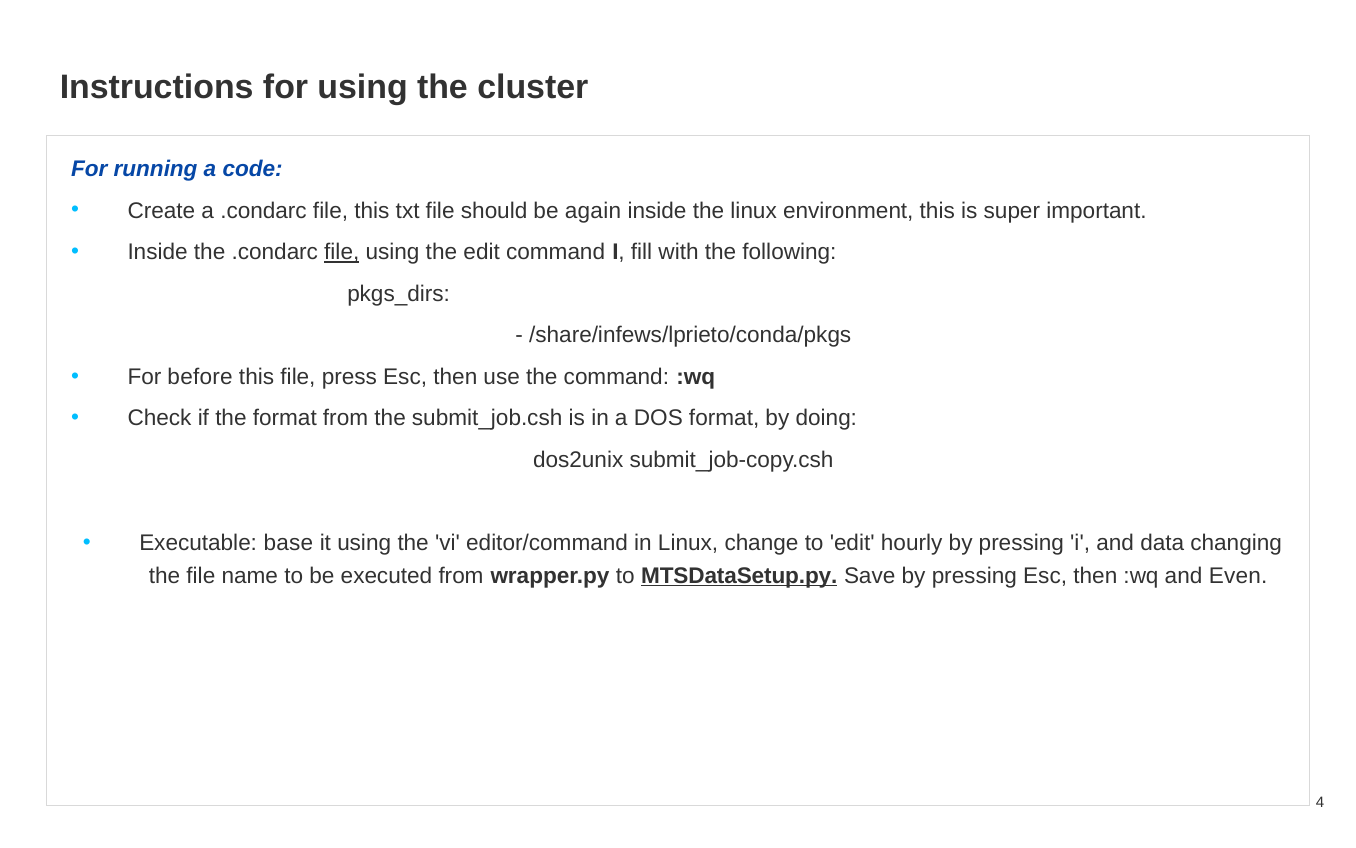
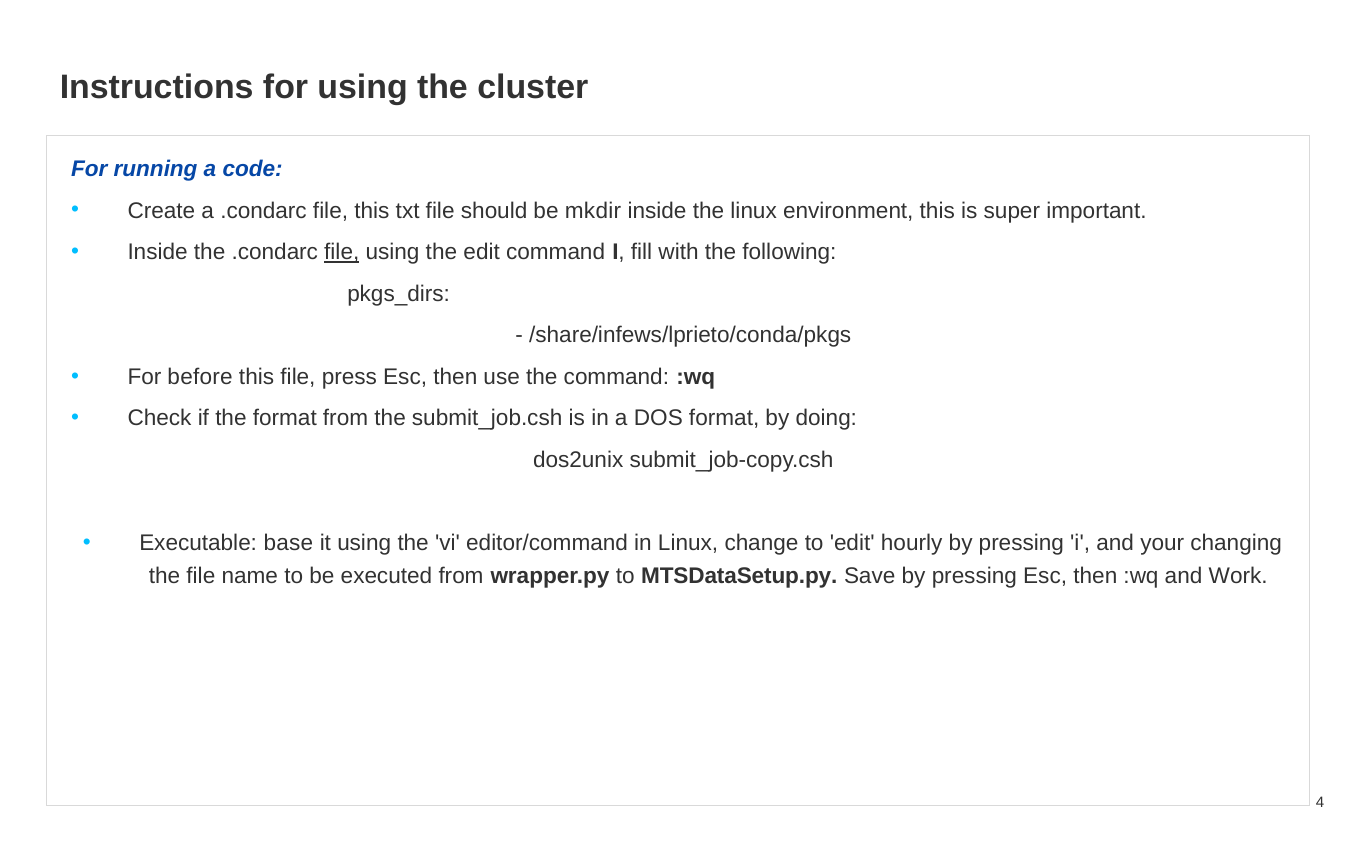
again: again -> mkdir
data: data -> your
MTSDataSetup.py underline: present -> none
Even: Even -> Work
